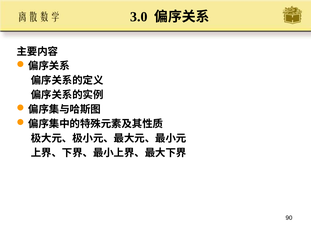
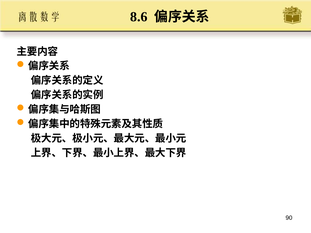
3.0: 3.0 -> 8.6
